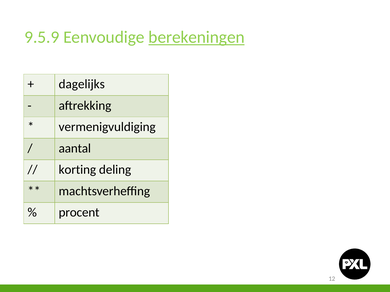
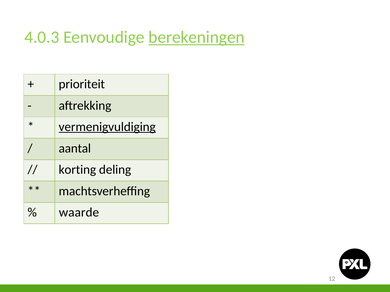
9.5.9: 9.5.9 -> 4.0.3
dagelijks: dagelijks -> prioriteit
vermenigvuldiging underline: none -> present
procent: procent -> waarde
